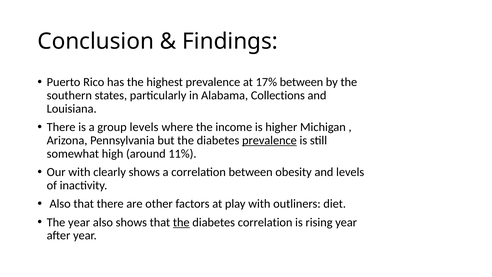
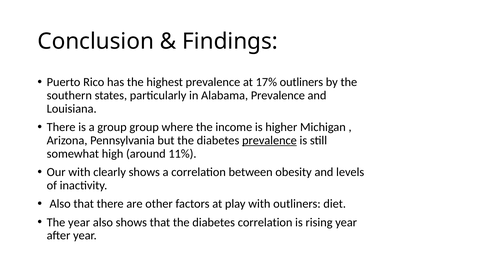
17% between: between -> outliners
Alabama Collections: Collections -> Prevalence
group levels: levels -> group
the at (181, 222) underline: present -> none
